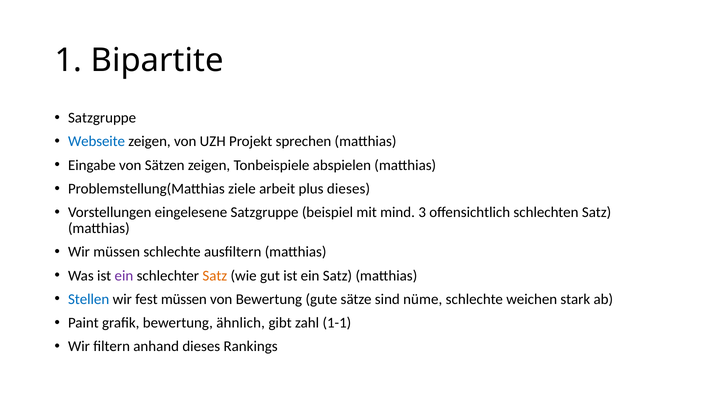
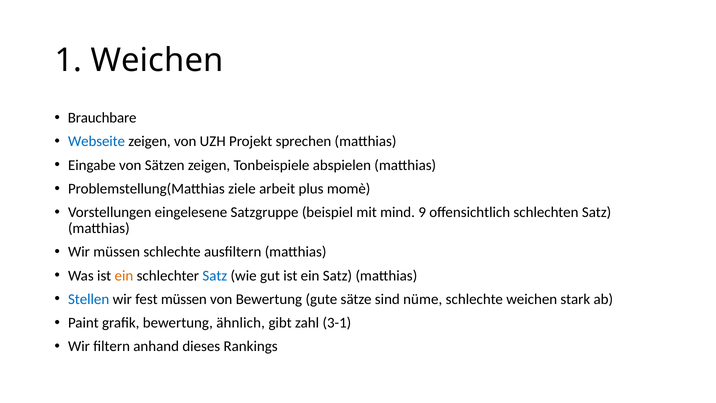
1 Bipartite: Bipartite -> Weichen
Satzgruppe at (102, 118): Satzgruppe -> Brauchbare
plus dieses: dieses -> momè
3: 3 -> 9
ein at (124, 275) colour: purple -> orange
Satz at (215, 275) colour: orange -> blue
1-1: 1-1 -> 3-1
